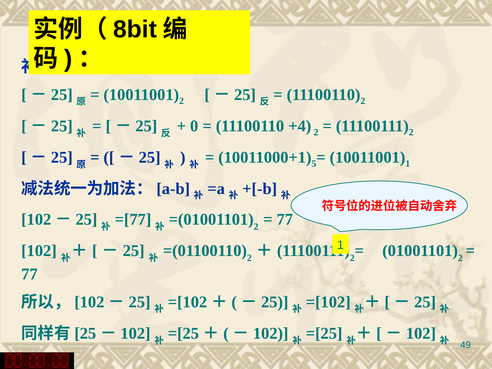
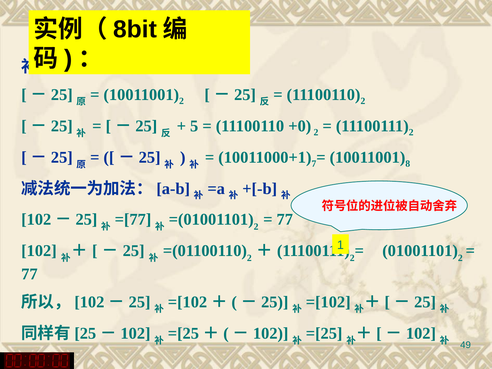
0: 0 -> 5
+4: +4 -> +0
5: 5 -> 7
1 at (408, 164): 1 -> 8
